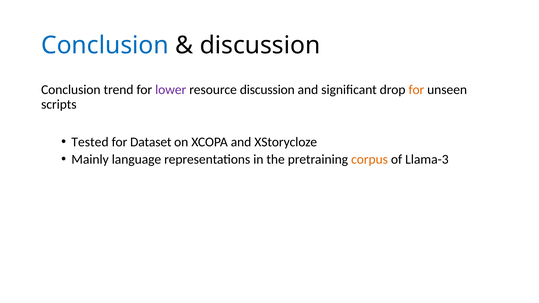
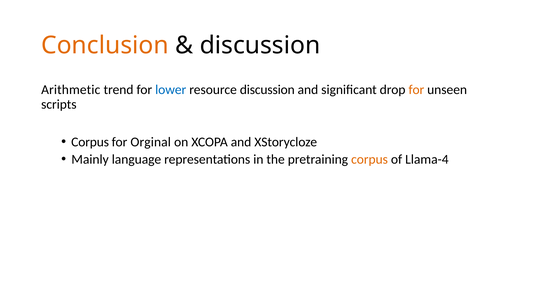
Conclusion at (105, 45) colour: blue -> orange
Conclusion at (71, 90): Conclusion -> Arithmetic
lower colour: purple -> blue
Tested at (90, 142): Tested -> Corpus
Dataset: Dataset -> Orginal
Llama-3: Llama-3 -> Llama-4
